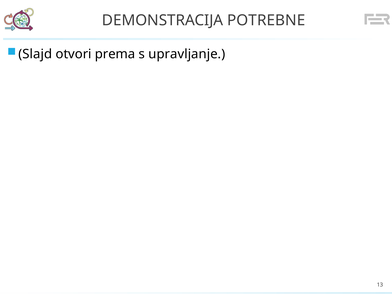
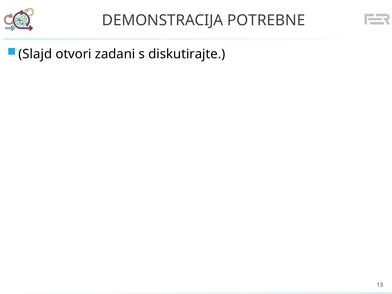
prema: prema -> zadani
upravljanje: upravljanje -> diskutirajte
